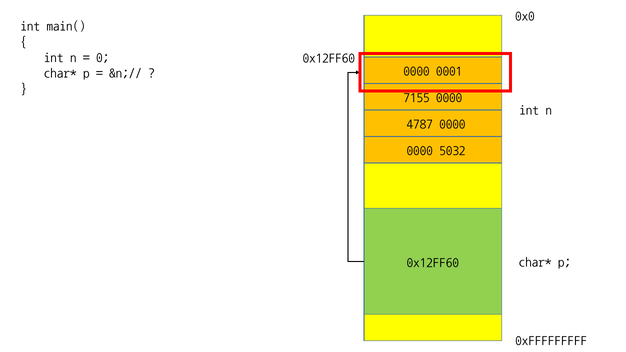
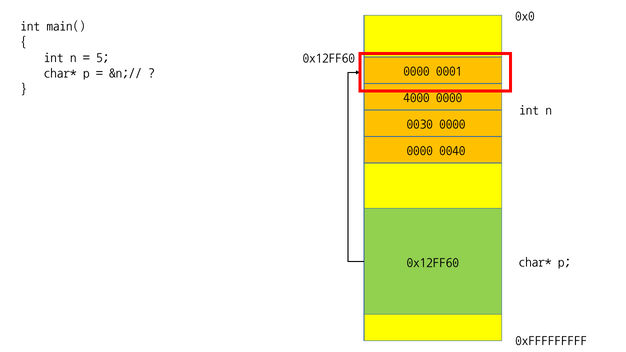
0: 0 -> 5
7155: 7155 -> 4000
4787: 4787 -> 0030
5032: 5032 -> 0040
